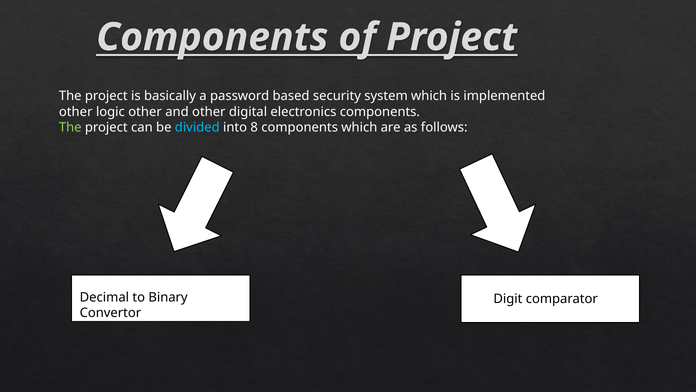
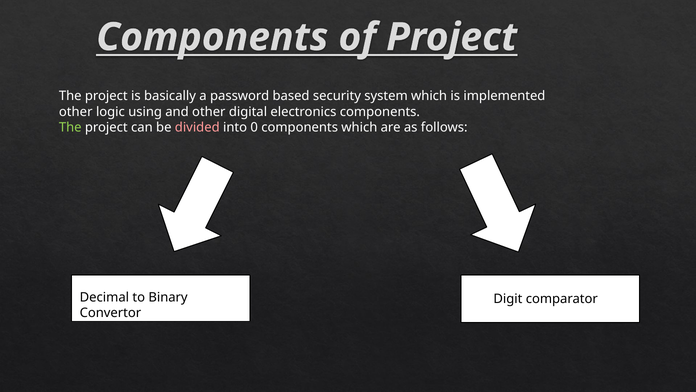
logic other: other -> using
divided colour: light blue -> pink
8: 8 -> 0
